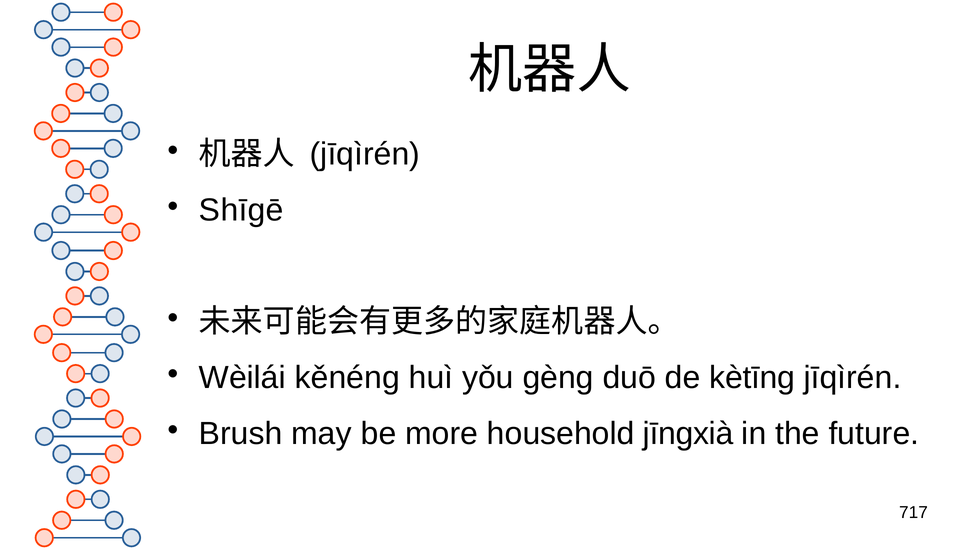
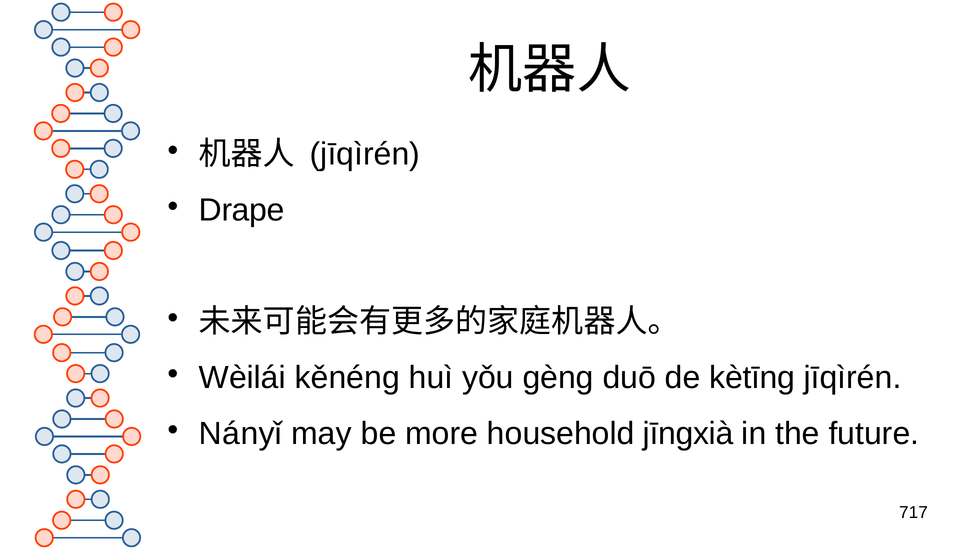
Shīgē: Shīgē -> Drape
Brush: Brush -> Nányǐ
